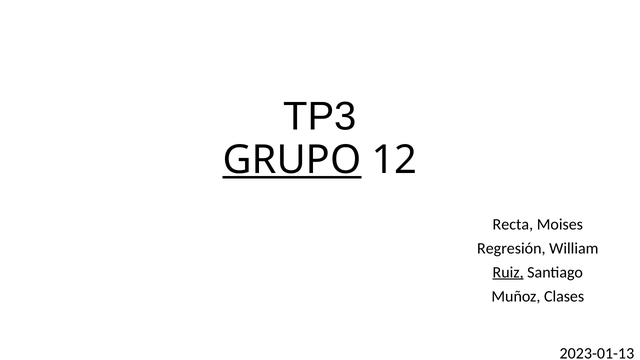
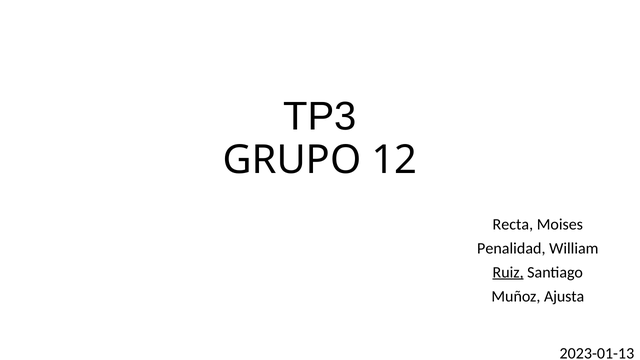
GRUPO underline: present -> none
Regresión: Regresión -> Penalidad
Clases: Clases -> Ajusta
